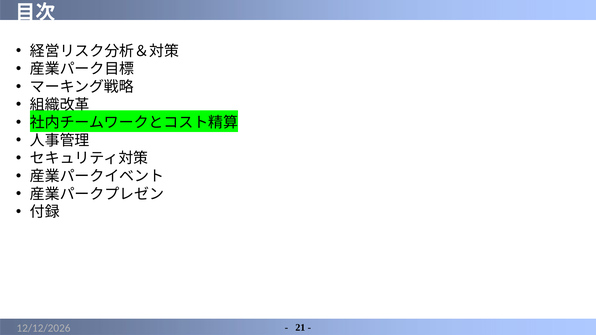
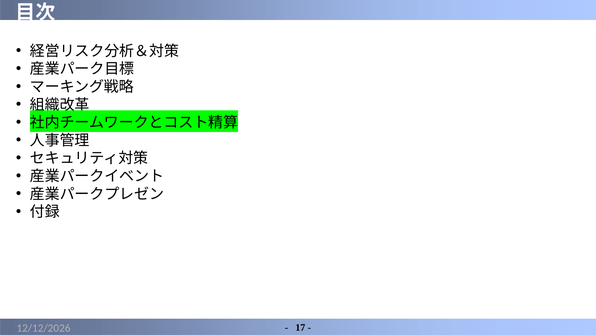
21: 21 -> 17
